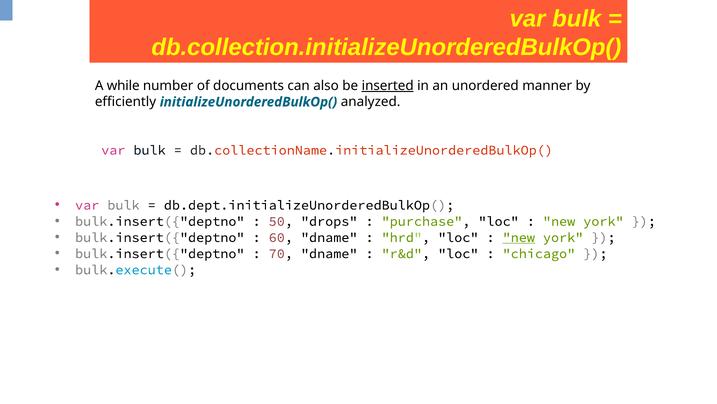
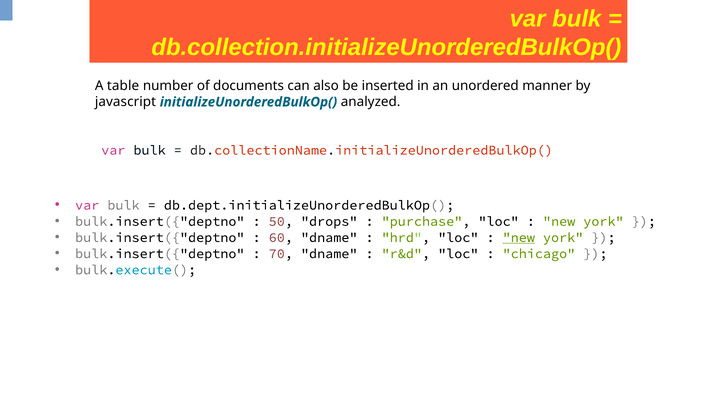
while: while -> table
inserted underline: present -> none
efficiently: efficiently -> javascript
